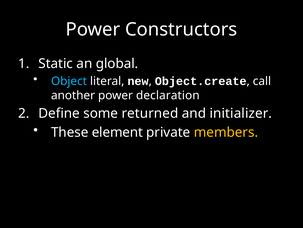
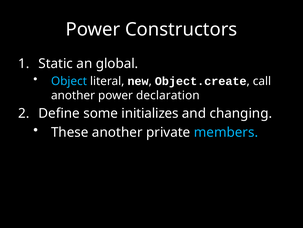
returned: returned -> initializes
initializer: initializer -> changing
These element: element -> another
members colour: yellow -> light blue
